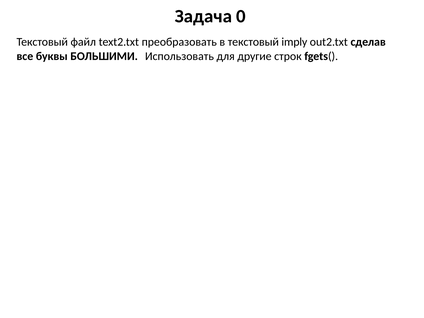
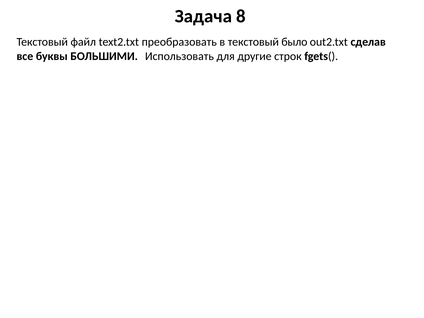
0: 0 -> 8
imply: imply -> было
